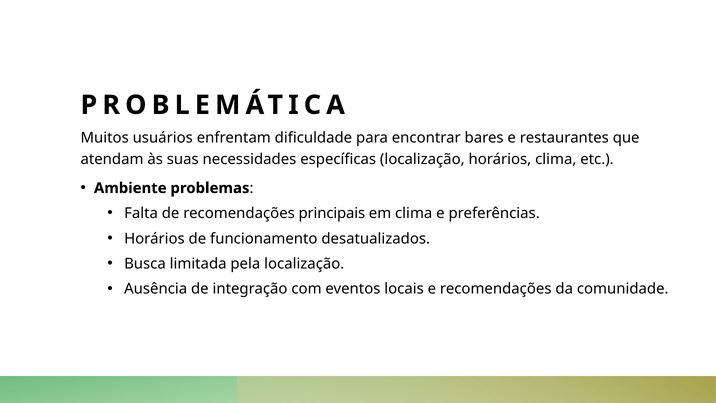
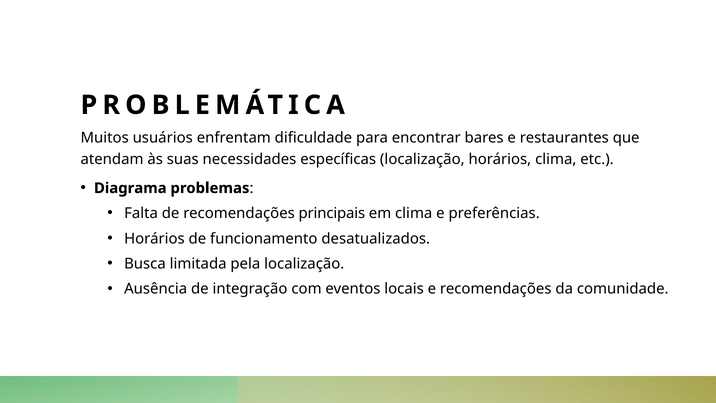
Ambiente: Ambiente -> Diagrama
